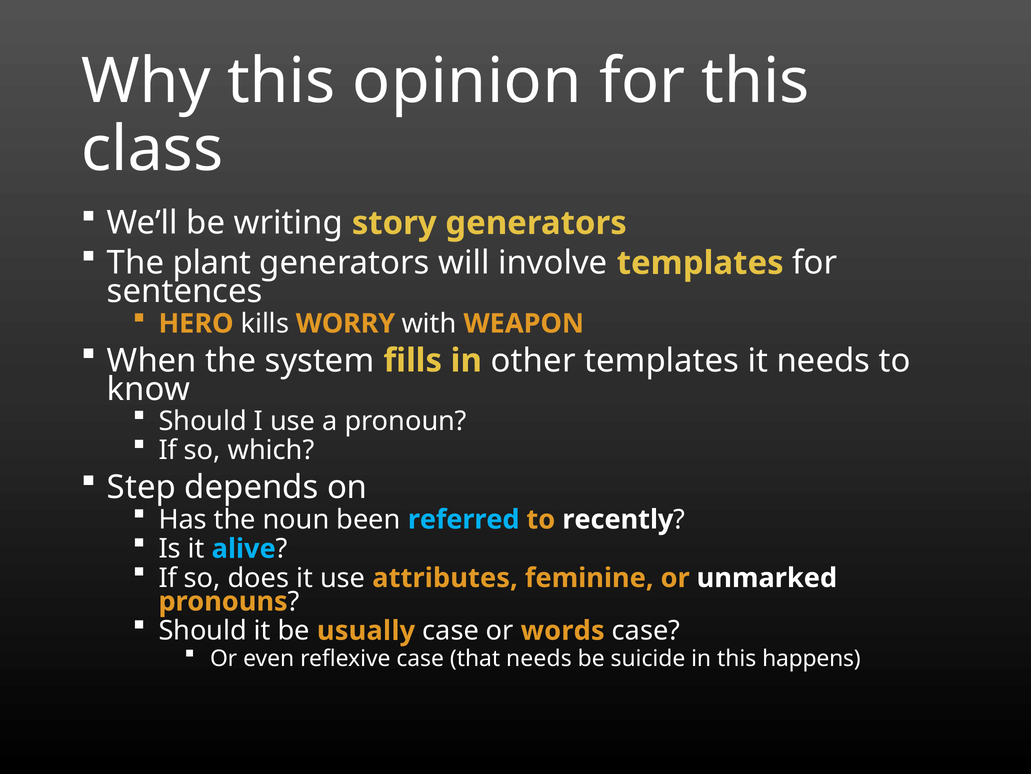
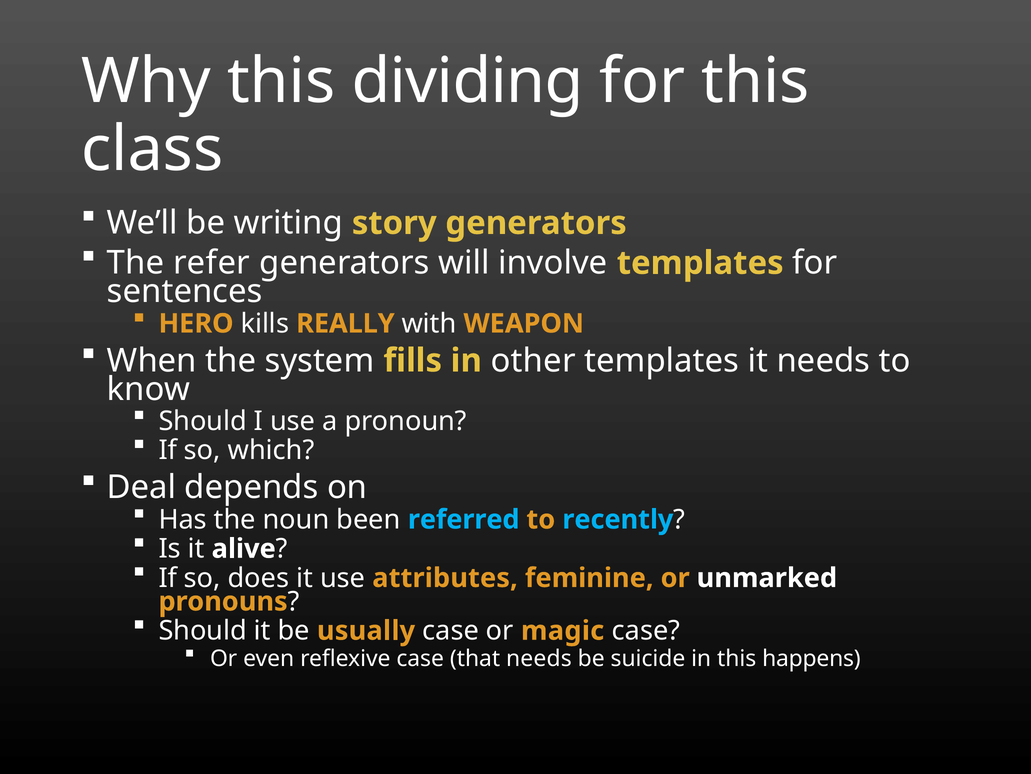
opinion: opinion -> dividing
plant: plant -> refer
WORRY: WORRY -> REALLY
Step: Step -> Deal
recently colour: white -> light blue
alive colour: light blue -> white
words: words -> magic
